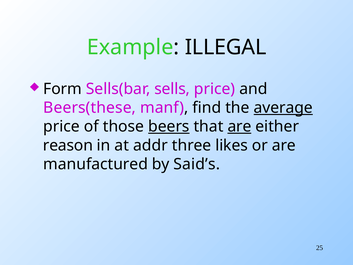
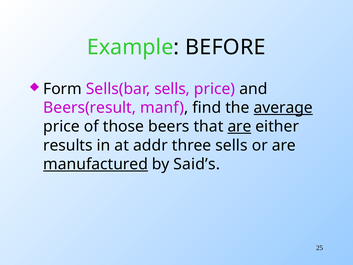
ILLEGAL: ILLEGAL -> BEFORE
Beers(these: Beers(these -> Beers(result
beers underline: present -> none
reason: reason -> results
three likes: likes -> sells
manufactured underline: none -> present
